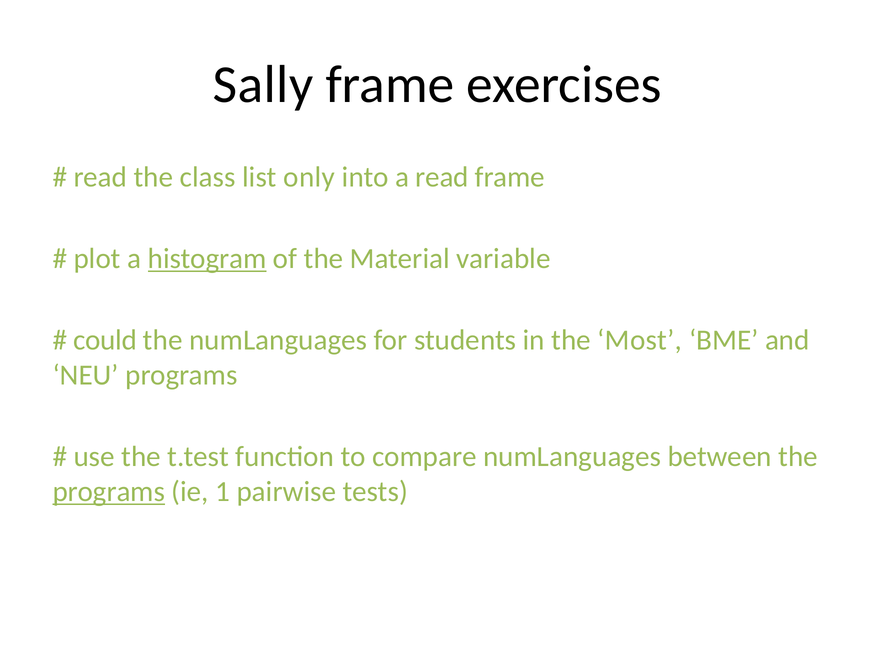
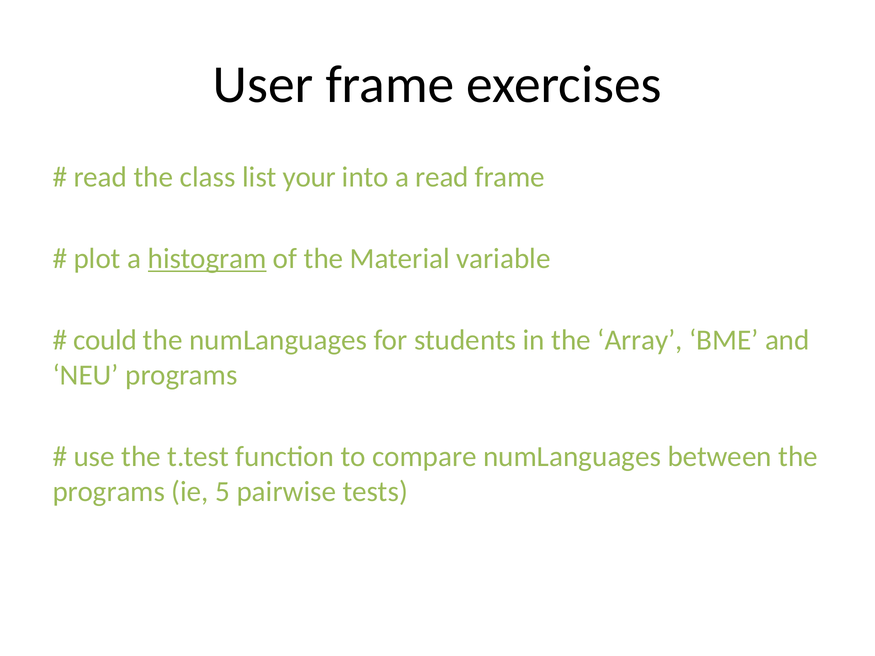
Sally: Sally -> User
only: only -> your
Most: Most -> Array
programs at (109, 492) underline: present -> none
1: 1 -> 5
